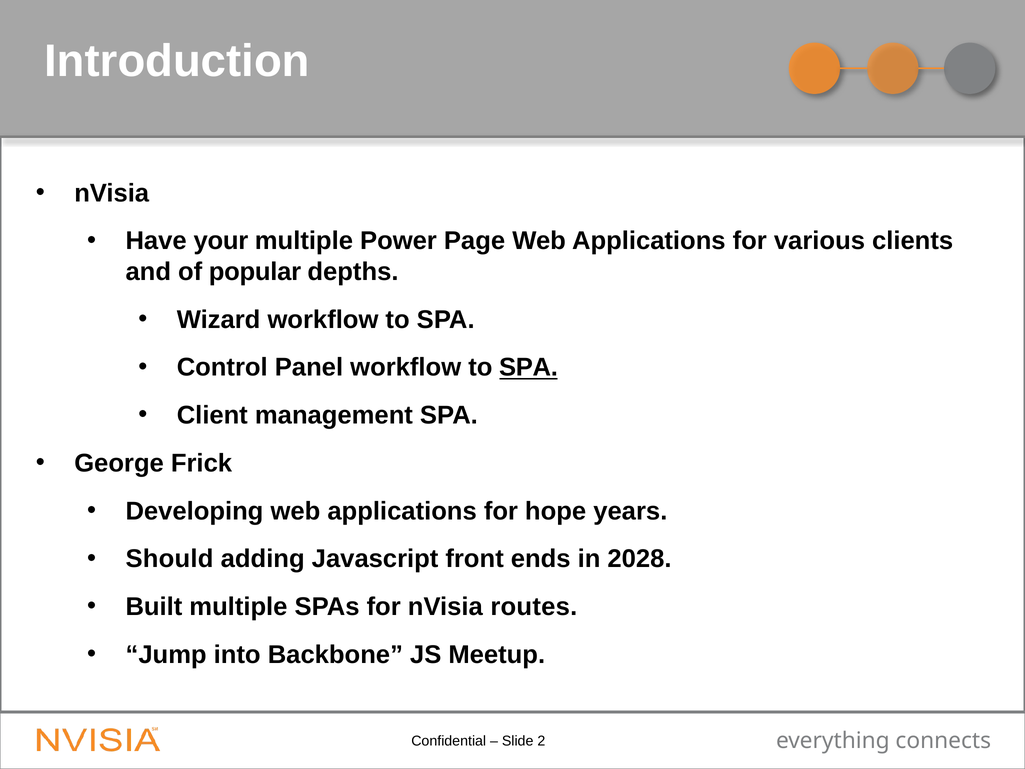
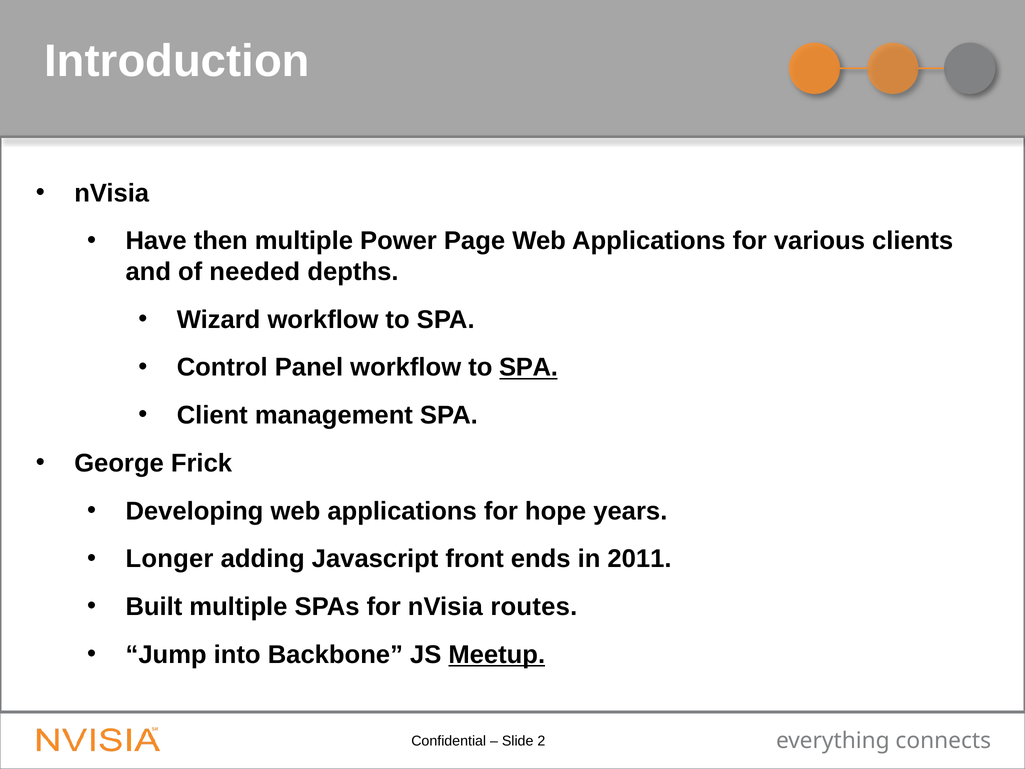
your: your -> then
popular: popular -> needed
Should: Should -> Longer
2028: 2028 -> 2011
Meetup underline: none -> present
